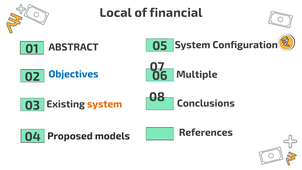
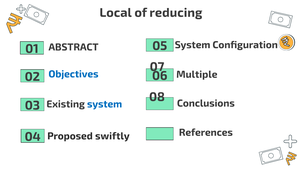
financial: financial -> reducing
system at (105, 104) colour: orange -> blue
models: models -> swiftly
